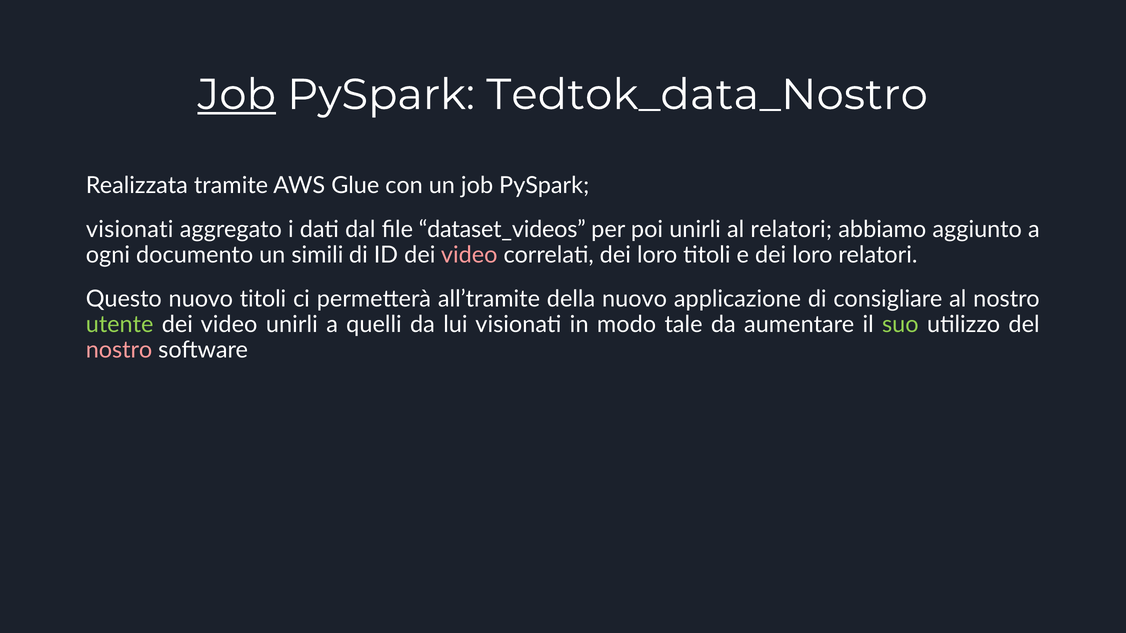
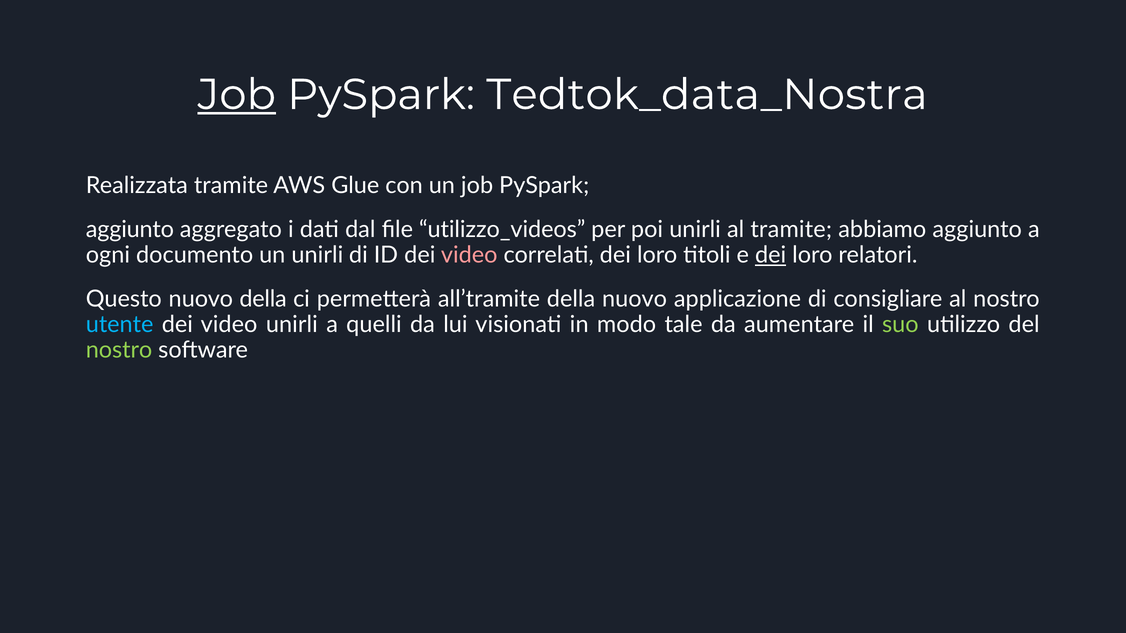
Tedtok_data_Nostro: Tedtok_data_Nostro -> Tedtok_data_Nostra
visionati at (130, 230): visionati -> aggiunto
dataset_videos: dataset_videos -> utilizzo_videos
al relatori: relatori -> tramite
un simili: simili -> unirli
dei at (771, 255) underline: none -> present
nuovo titoli: titoli -> della
utente colour: light green -> light blue
nostro at (119, 350) colour: pink -> light green
